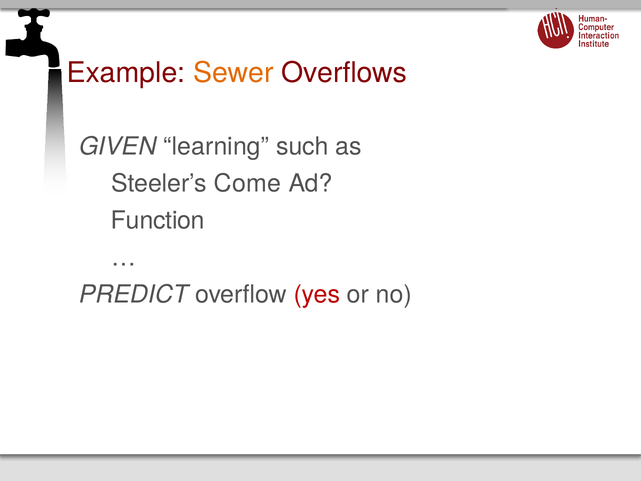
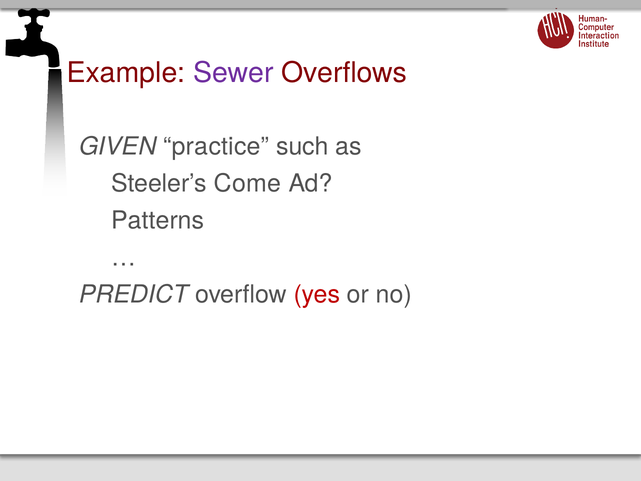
Sewer colour: orange -> purple
learning: learning -> practice
Function: Function -> Patterns
